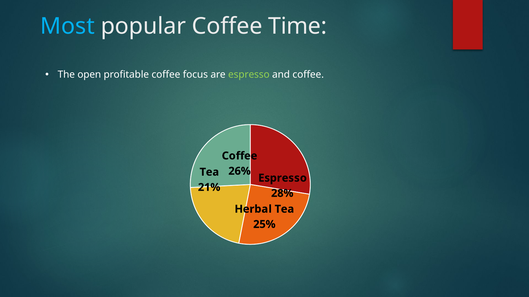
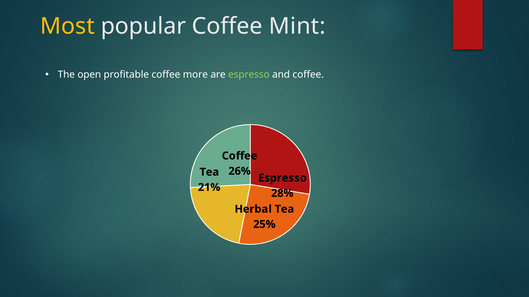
Most colour: light blue -> yellow
Time: Time -> Mint
focus: focus -> more
